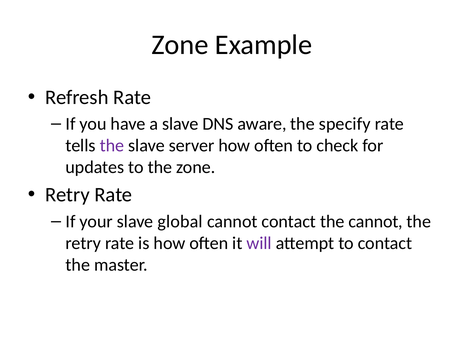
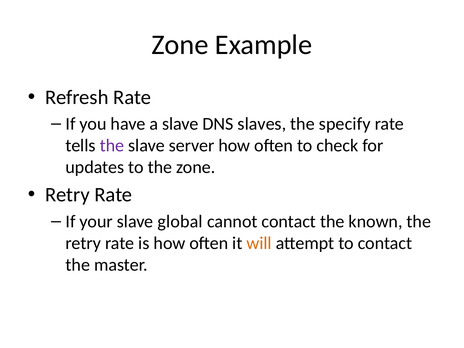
aware: aware -> slaves
the cannot: cannot -> known
will colour: purple -> orange
